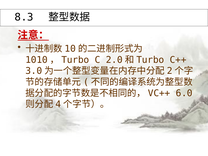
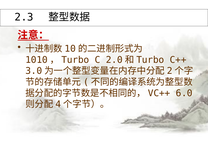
8.3: 8.3 -> 2.3
